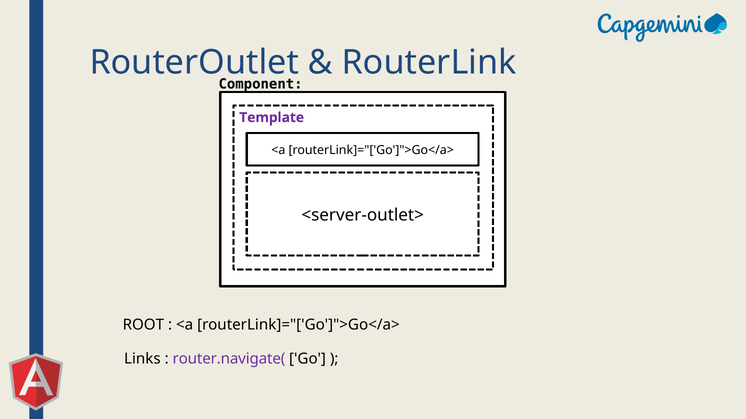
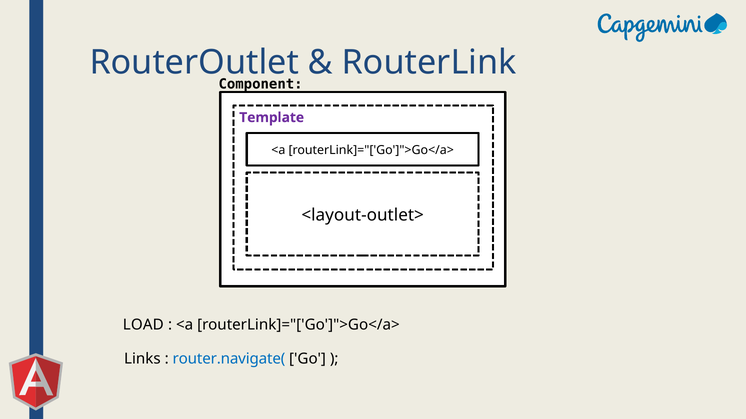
<server-outlet>: <server-outlet> -> <layout-outlet>
ROOT: ROOT -> LOAD
router.navigate( colour: purple -> blue
